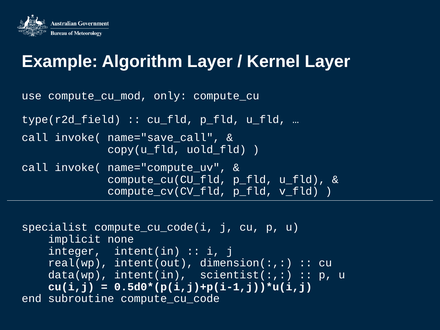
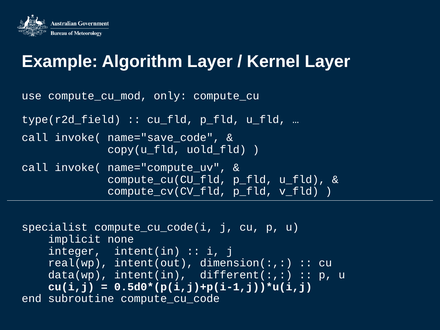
name="save_call: name="save_call -> name="save_code
scientist(: scientist( -> different(
